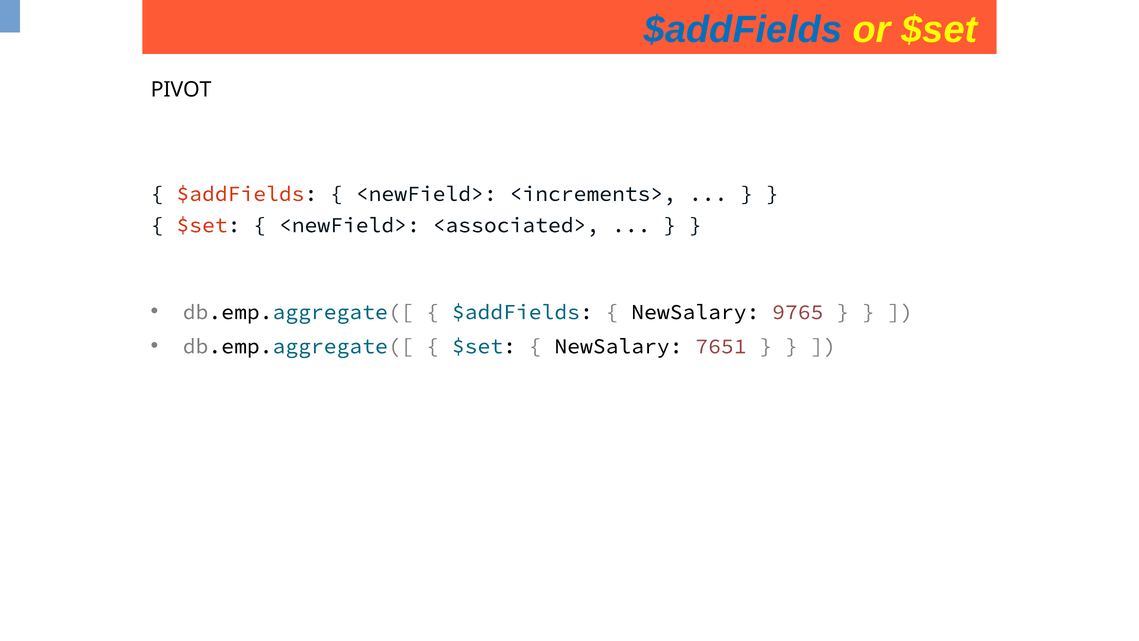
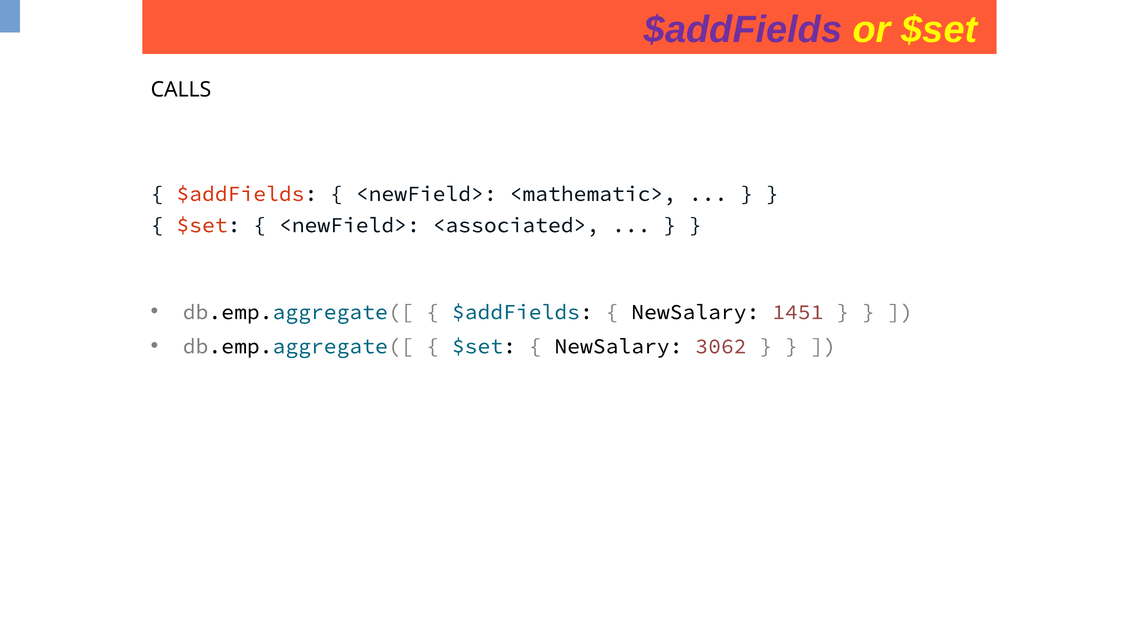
$addFields at (743, 30) colour: blue -> purple
PIVOT: PIVOT -> CALLS
<increments>: <increments> -> <mathematic>
9765: 9765 -> 1451
7651: 7651 -> 3062
